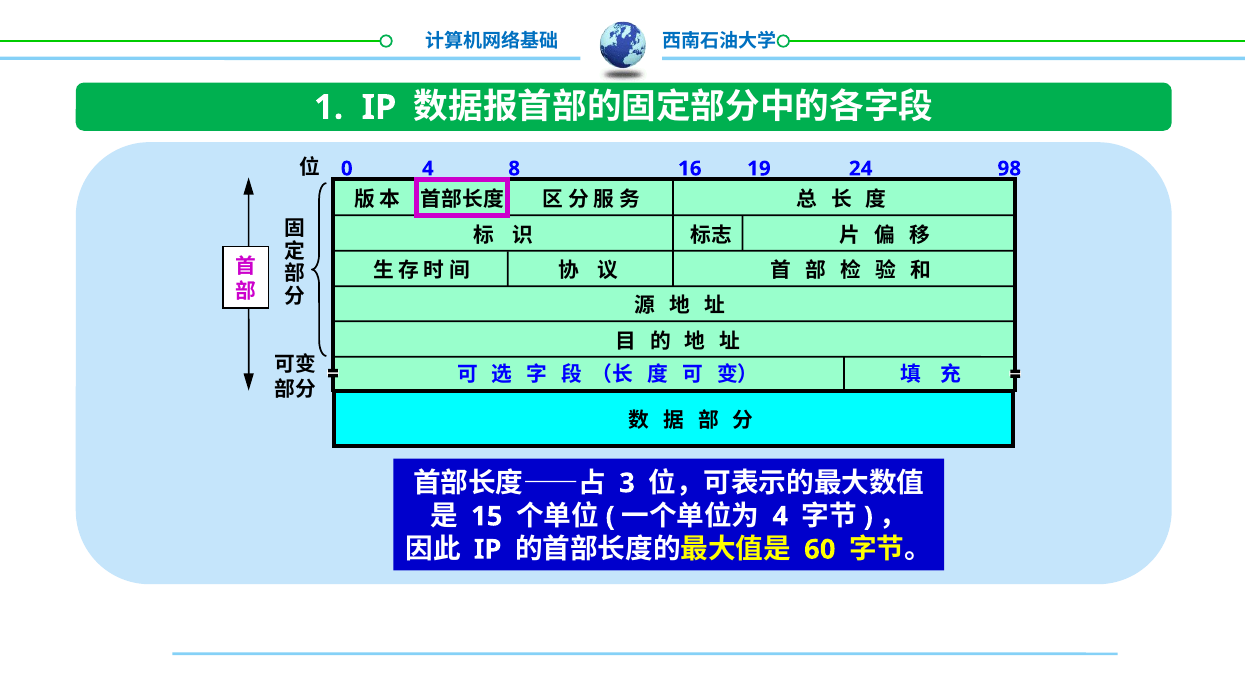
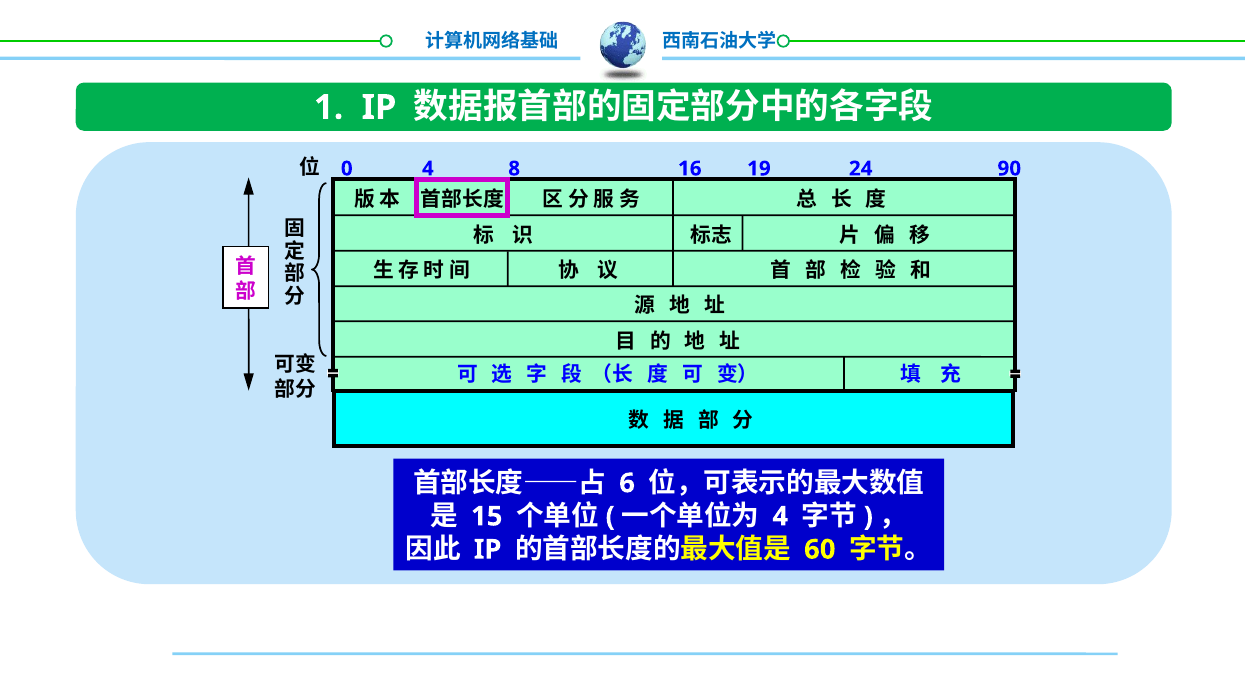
98: 98 -> 90
3: 3 -> 6
